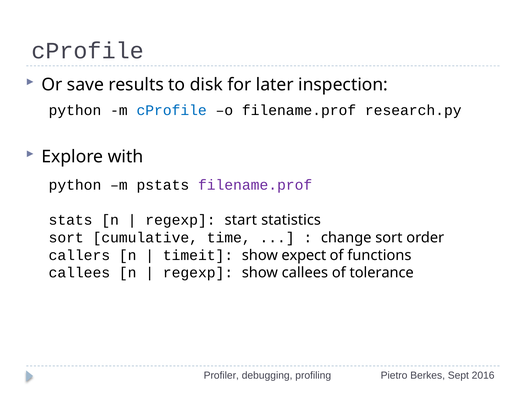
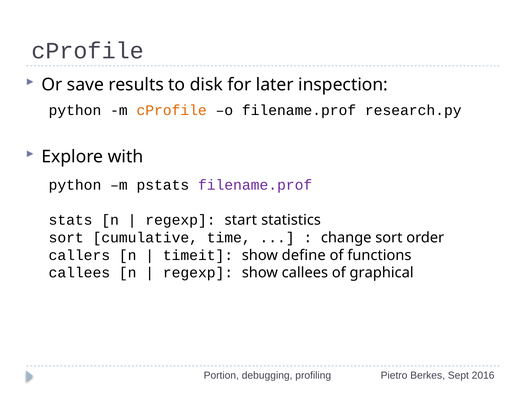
cProfile at (172, 110) colour: blue -> orange
expect: expect -> define
tolerance: tolerance -> graphical
Profiler: Profiler -> Portion
